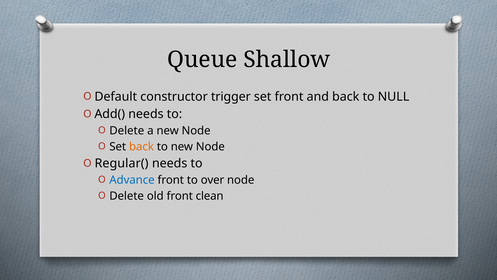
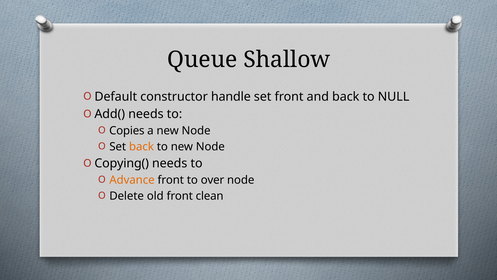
trigger: trigger -> handle
Delete at (127, 130): Delete -> Copies
Regular(: Regular( -> Copying(
Advance colour: blue -> orange
